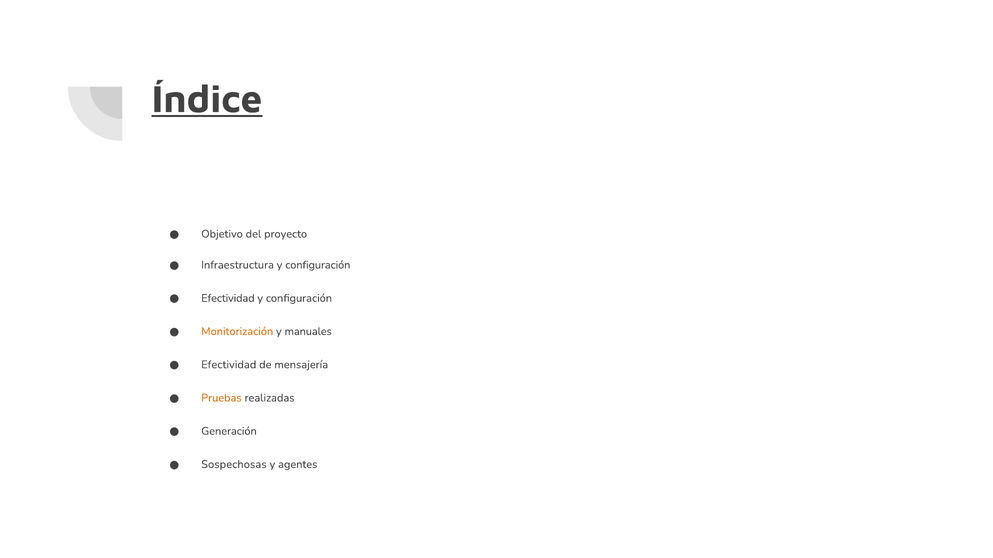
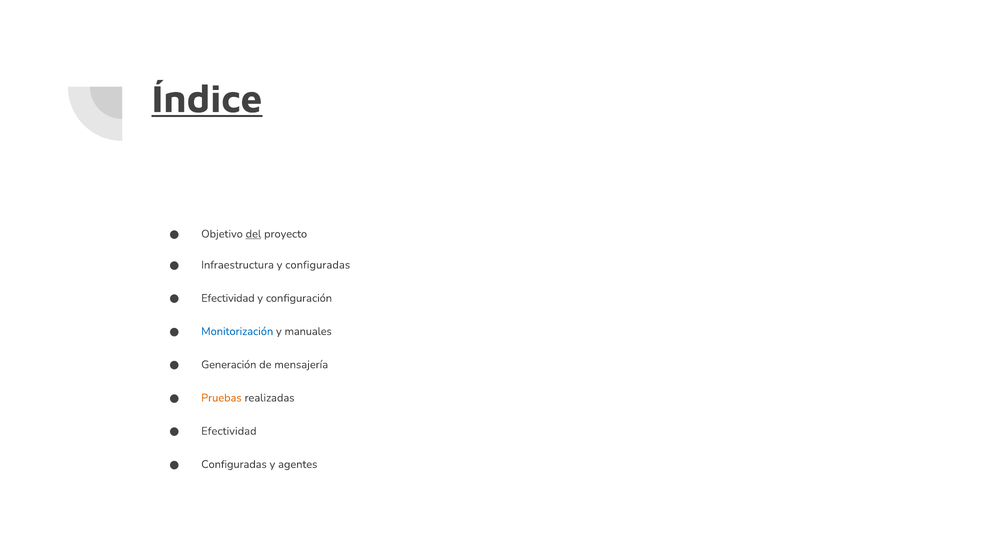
del underline: none -> present
Infraestructura y configuración: configuración -> configuradas
Monitorización colour: orange -> blue
Efectividad at (229, 365): Efectividad -> Generación
Generación at (229, 432): Generación -> Efectividad
Sospechosas at (234, 465): Sospechosas -> Configuradas
